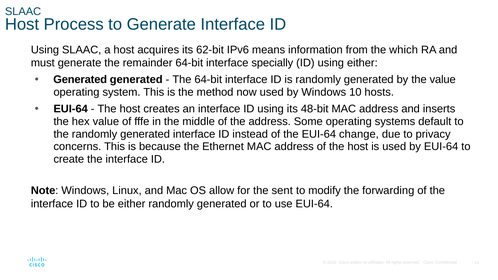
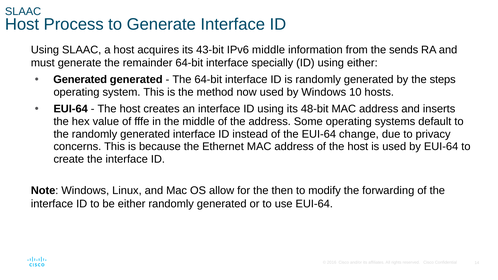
62-bit: 62-bit -> 43-bit
IPv6 means: means -> middle
which: which -> sends
the value: value -> steps
sent: sent -> then
